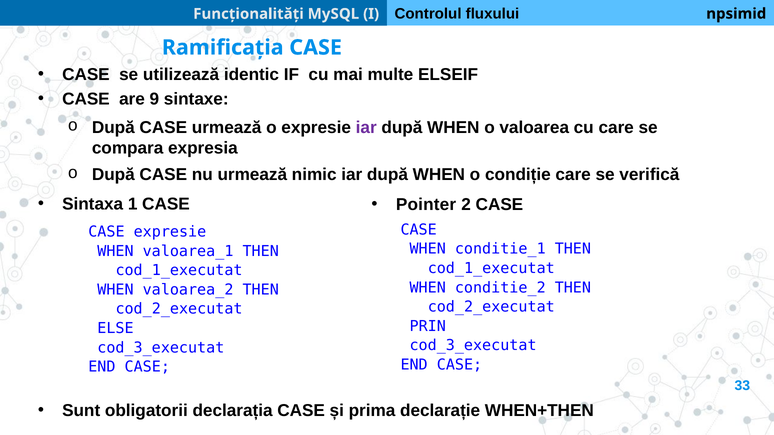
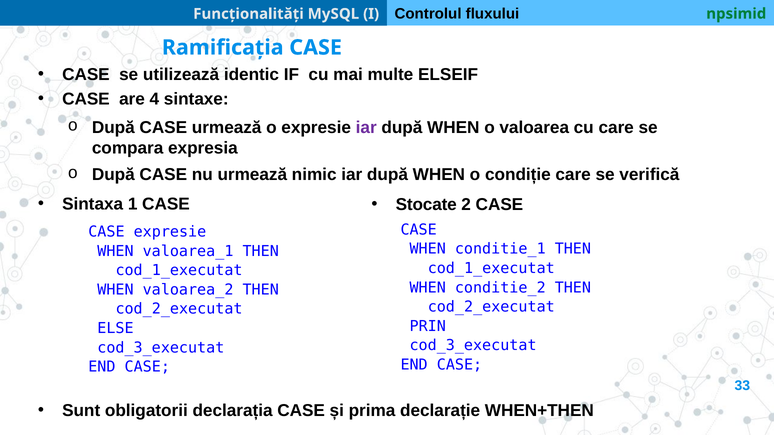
npsimid colour: black -> green
9: 9 -> 4
Pointer: Pointer -> Stocate
